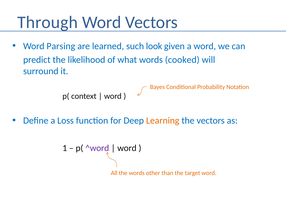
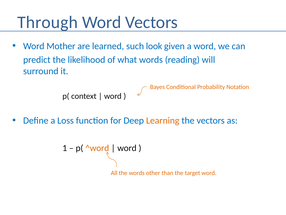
Parsing: Parsing -> Mother
cooked: cooked -> reading
^word colour: purple -> orange
